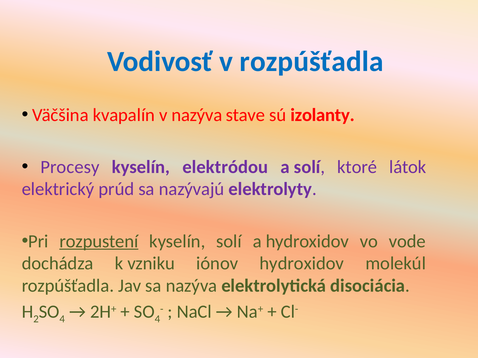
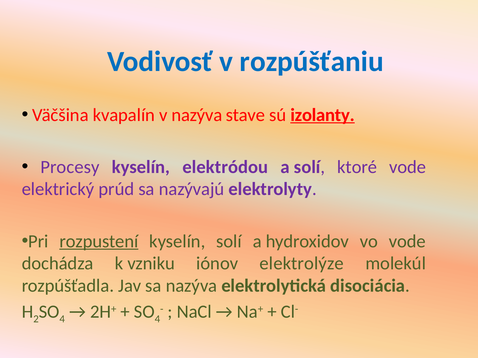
v rozpúšťadla: rozpúšťadla -> rozpúšťaniu
izolanty underline: none -> present
ktoré látok: látok -> vode
iónov hydroxidov: hydroxidov -> elektrolýze
